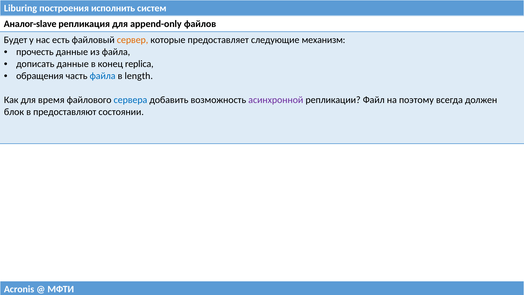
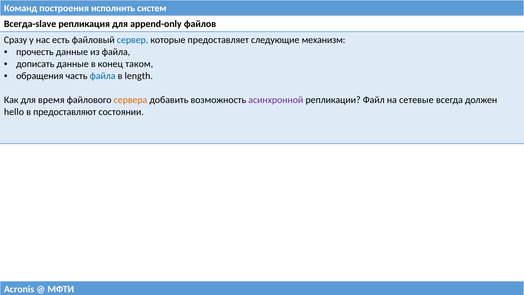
Liburing: Liburing -> Команд
Аналог-slave: Аналог-slave -> Всегда-slave
Будет: Будет -> Сразу
сервер colour: orange -> blue
replica: replica -> таком
сервера colour: blue -> orange
поэтому: поэтому -> сетевые
блок: блок -> hello
